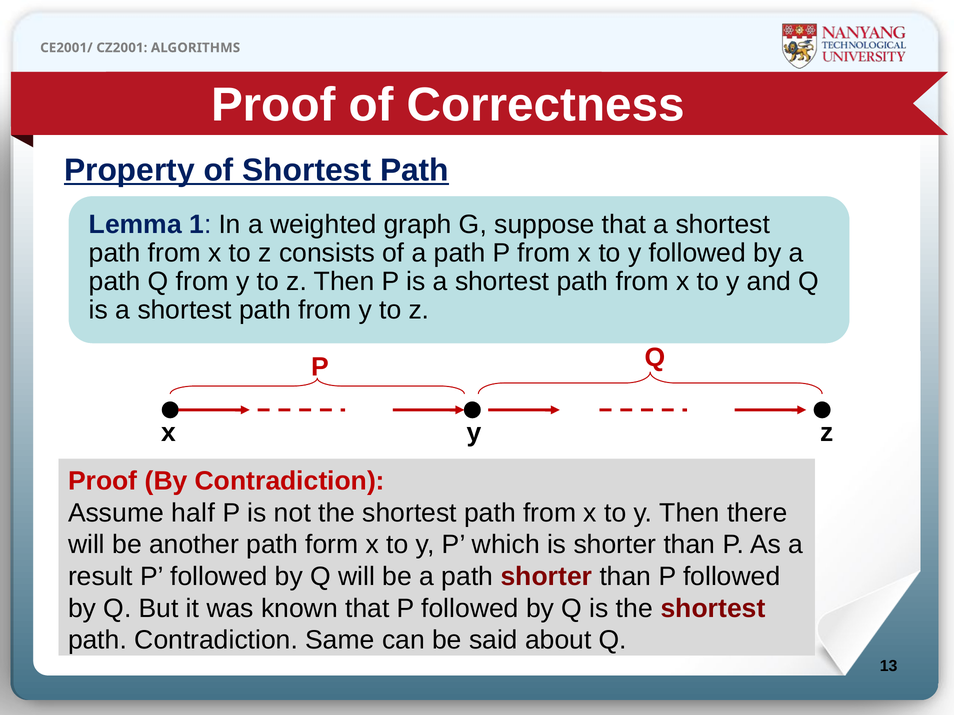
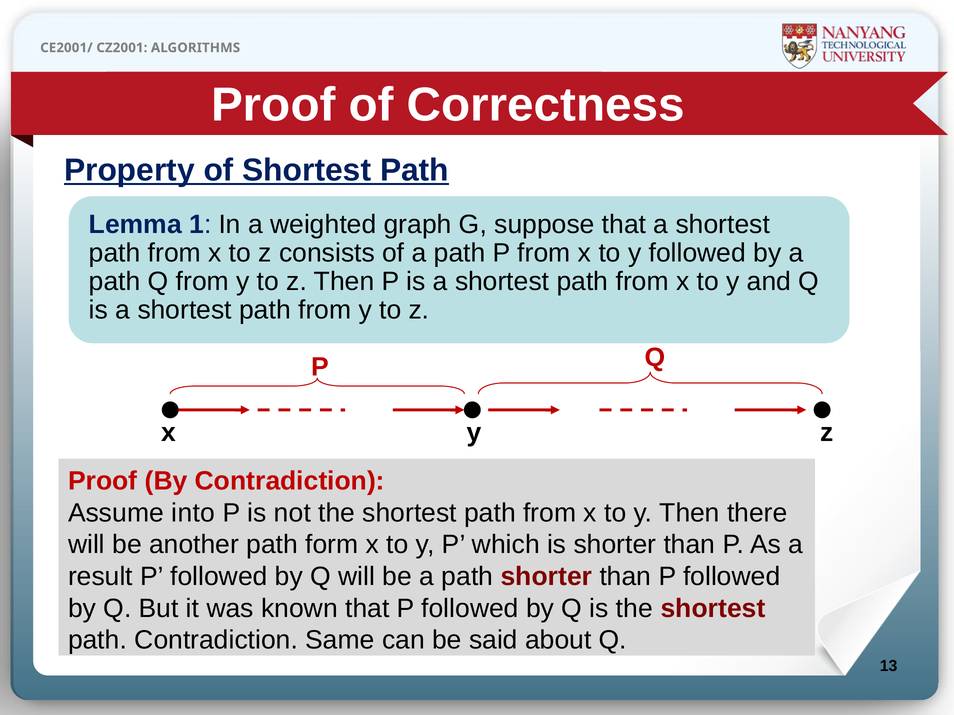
half: half -> into
